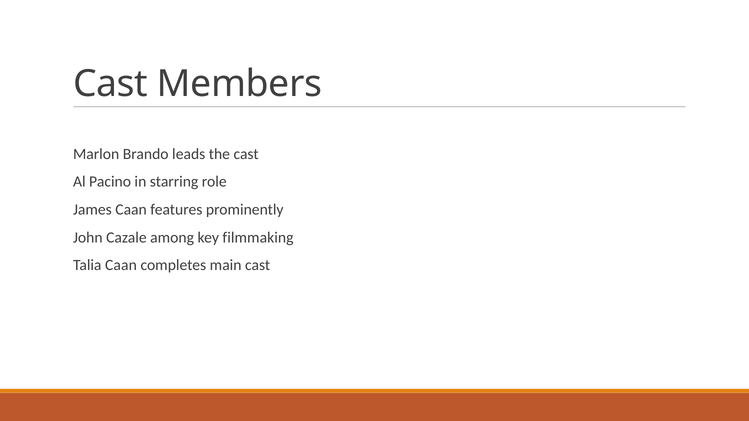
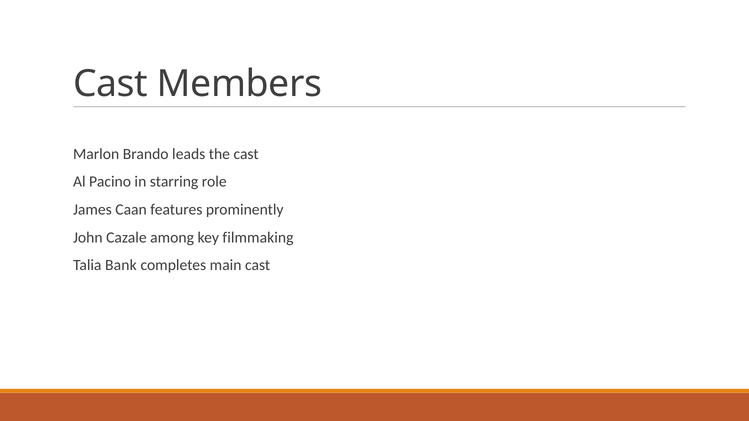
Talia Caan: Caan -> Bank
